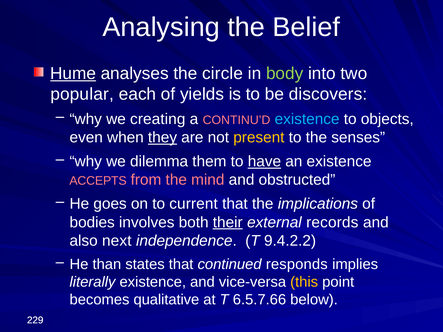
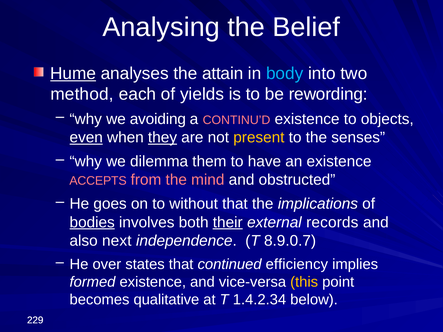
circle: circle -> attain
body colour: light green -> light blue
popular: popular -> method
discovers: discovers -> rewording
creating: creating -> avoiding
existence at (307, 119) colour: light blue -> white
even underline: none -> present
have underline: present -> none
current: current -> without
bodies underline: none -> present
9.4.2.2: 9.4.2.2 -> 8.9.0.7
than: than -> over
responds: responds -> efficiency
literally: literally -> formed
6.5.7.66: 6.5.7.66 -> 1.4.2.34
